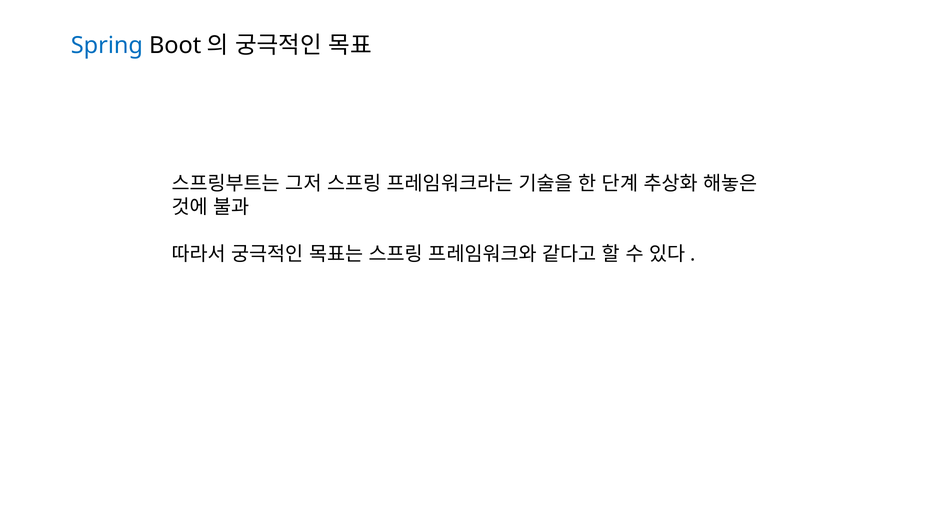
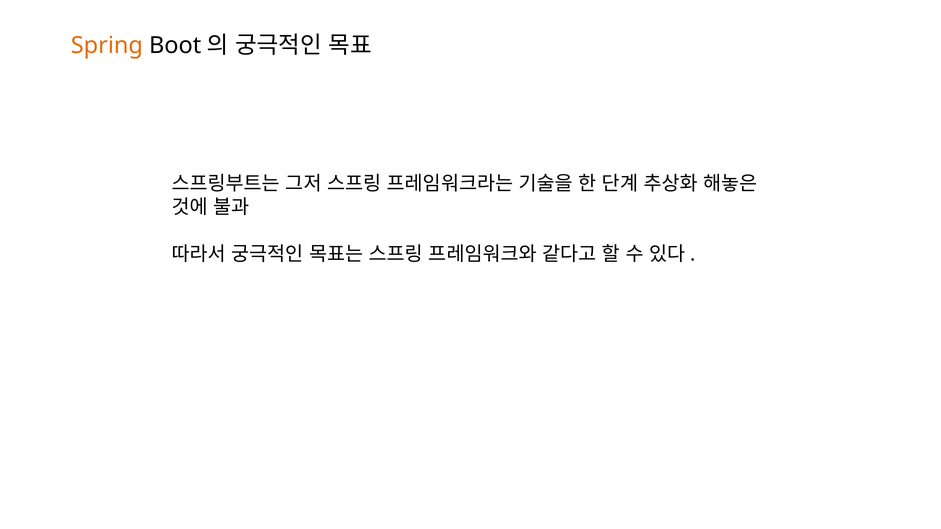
Spring colour: blue -> orange
